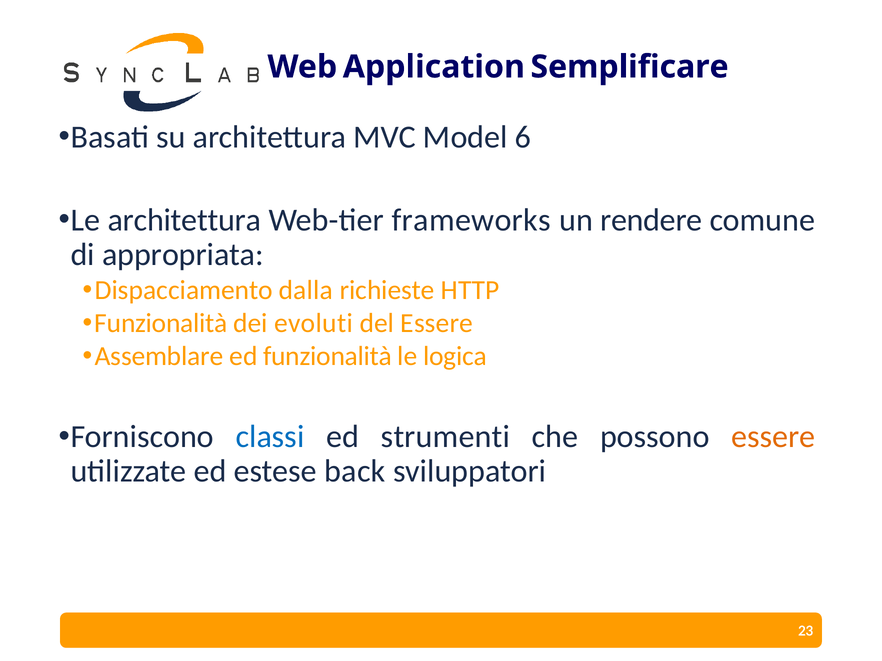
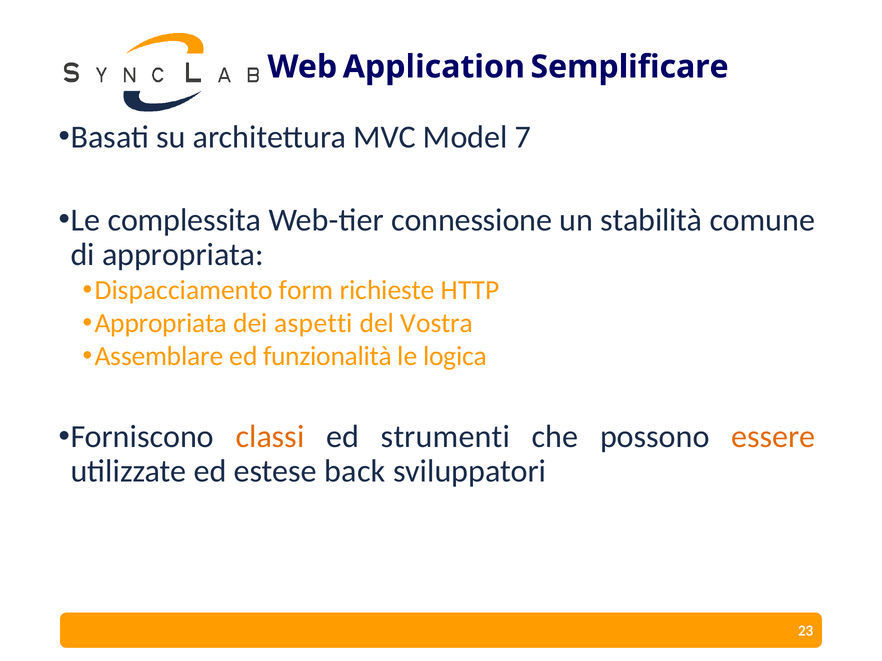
6: 6 -> 7
Le architettura: architettura -> complessita
frameworks: frameworks -> connessione
rendere: rendere -> stabilità
dalla: dalla -> form
Funzionalità at (161, 323): Funzionalità -> Appropriata
evoluti: evoluti -> aspetti
del Essere: Essere -> Vostra
classi colour: blue -> orange
